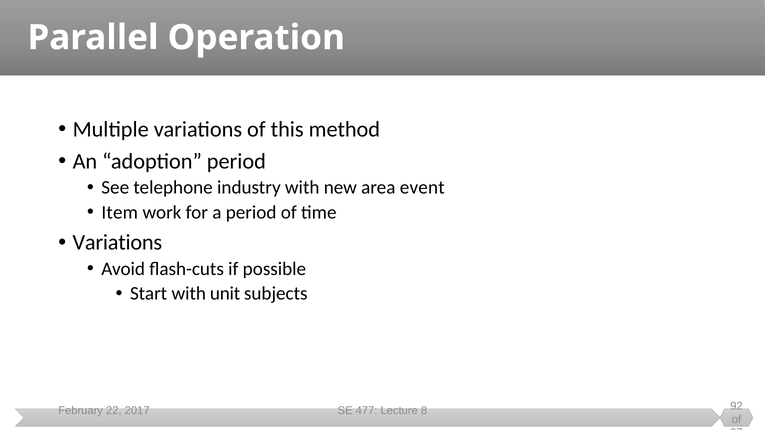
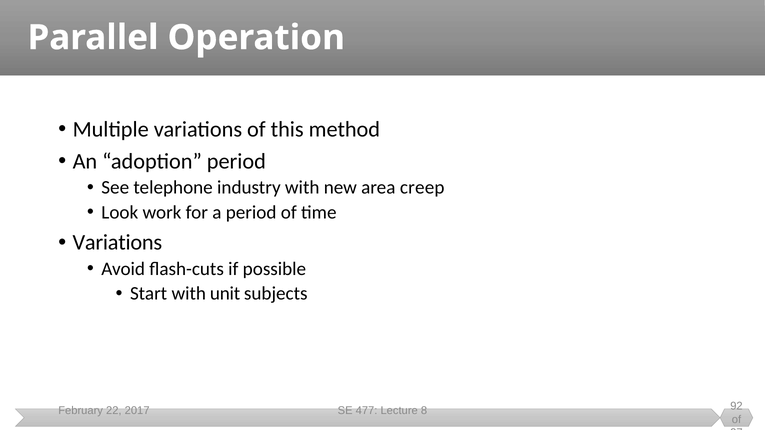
event: event -> creep
Item: Item -> Look
